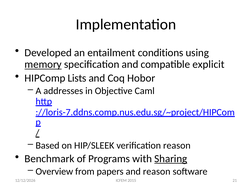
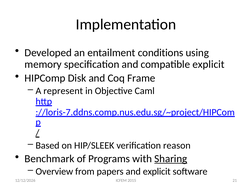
memory underline: present -> none
Lists: Lists -> Disk
Hobor: Hobor -> Frame
addresses: addresses -> represent
and reason: reason -> explicit
